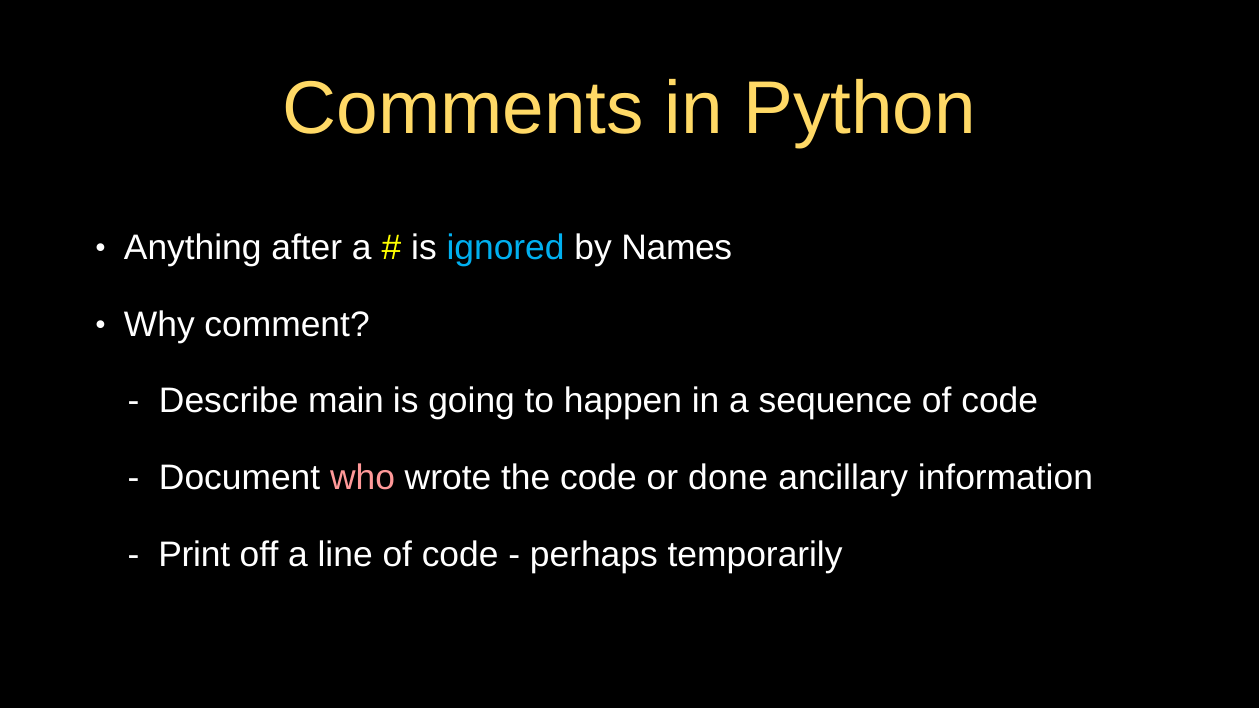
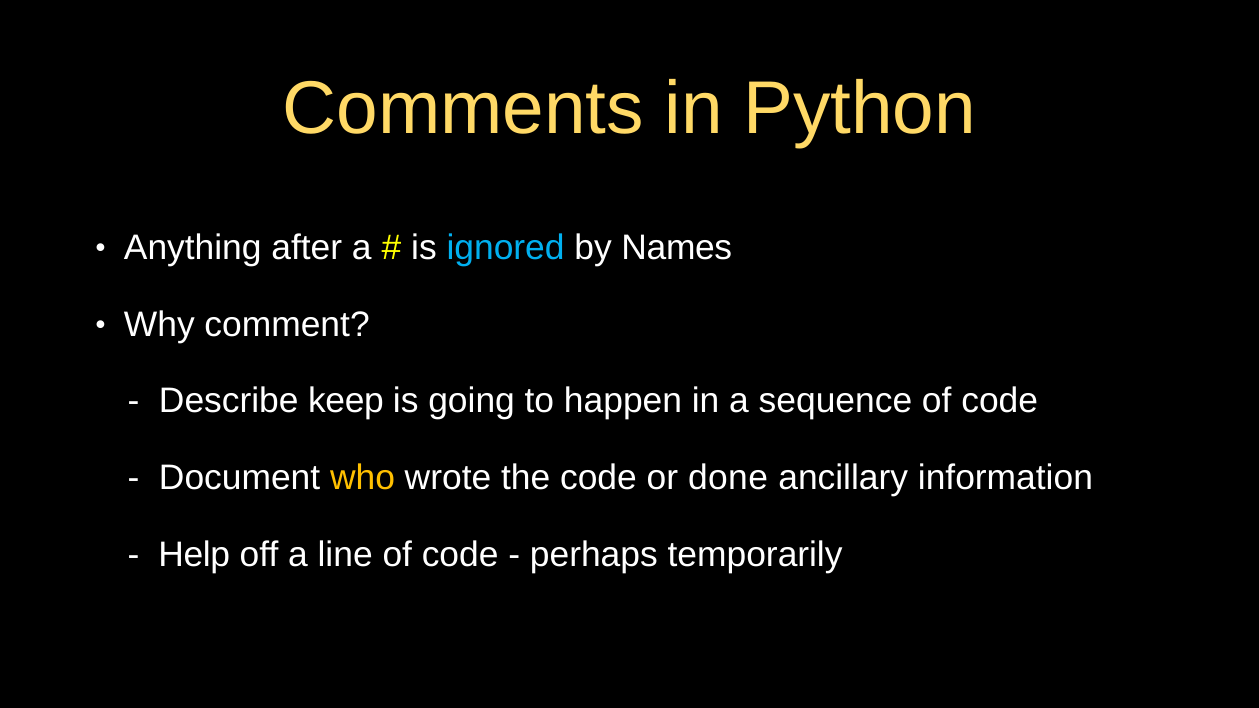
main: main -> keep
who colour: pink -> yellow
Print: Print -> Help
